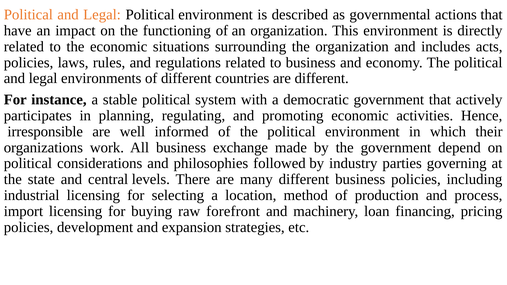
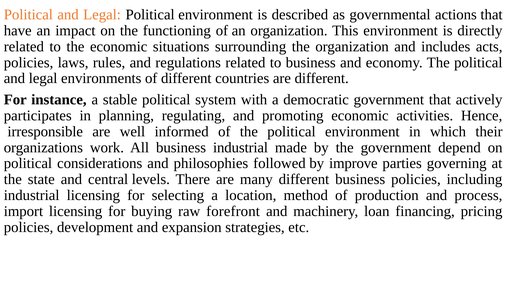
business exchange: exchange -> industrial
industry: industry -> improve
